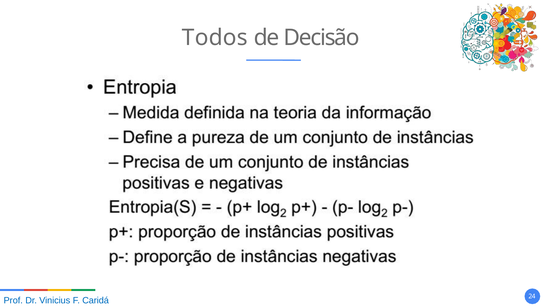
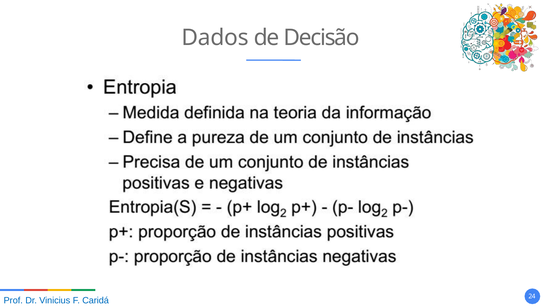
Todos: Todos -> Dados
